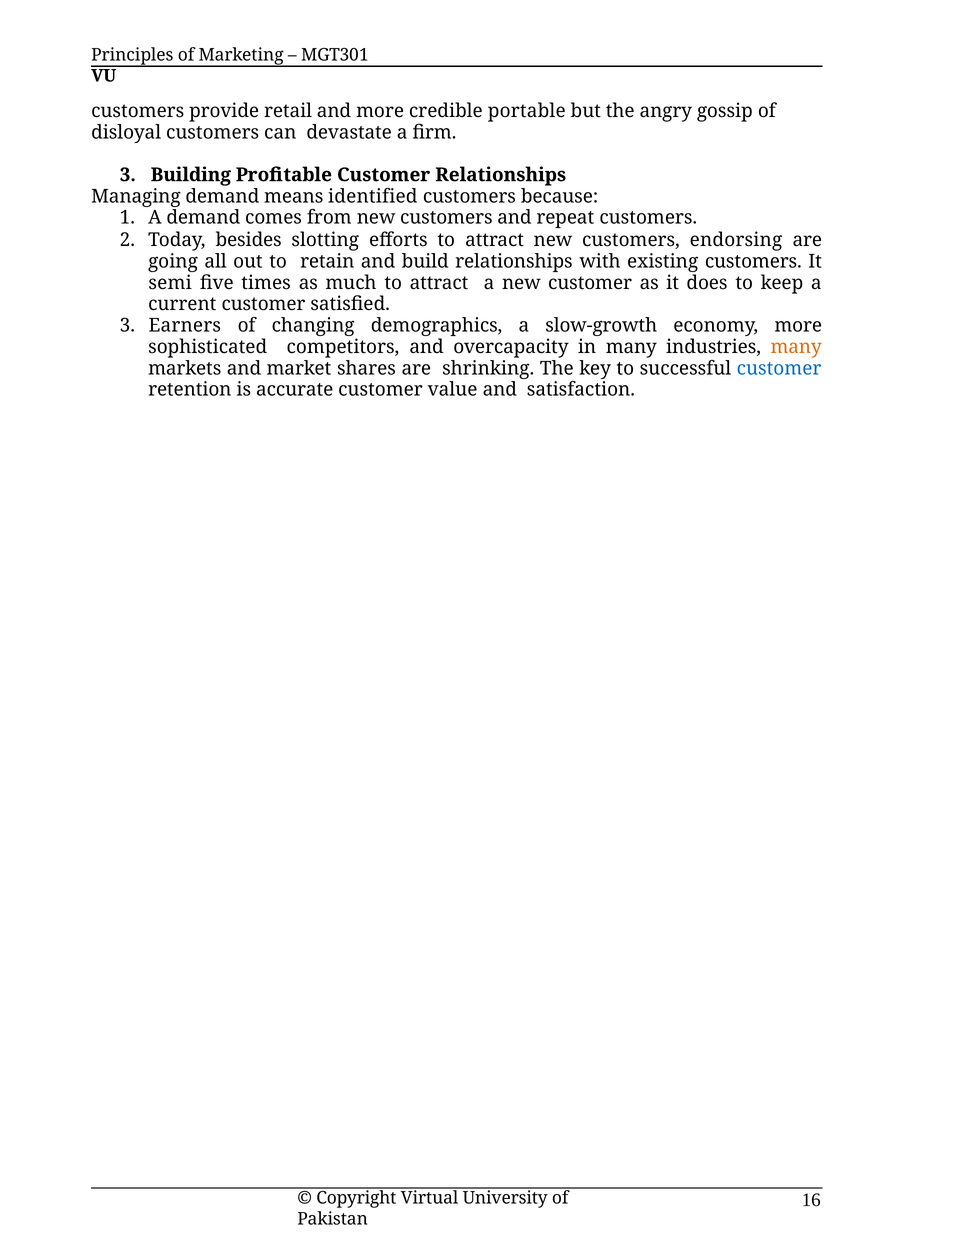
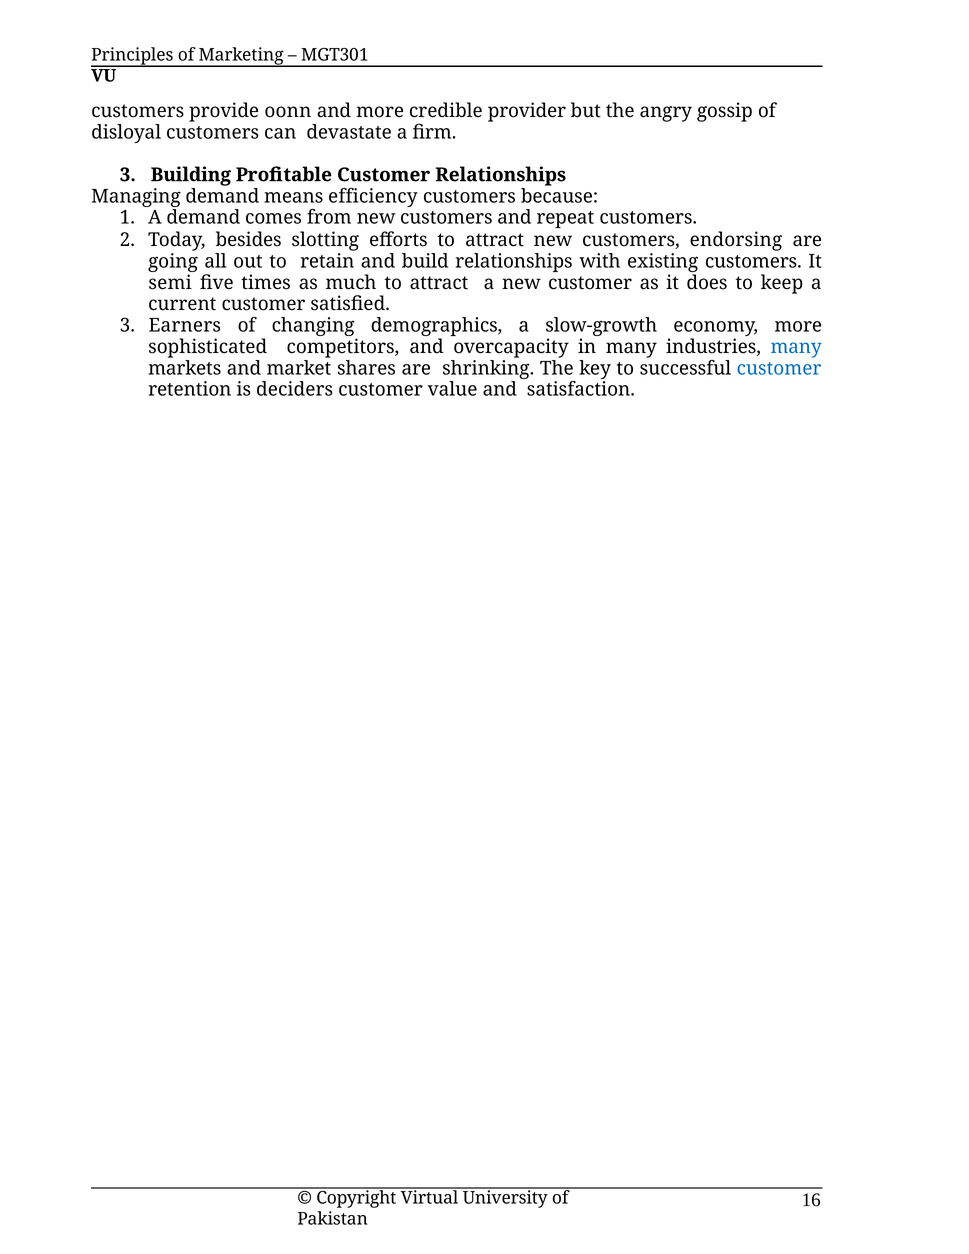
retail: retail -> oonn
portable: portable -> provider
identified: identified -> efficiency
many at (796, 347) colour: orange -> blue
accurate: accurate -> deciders
